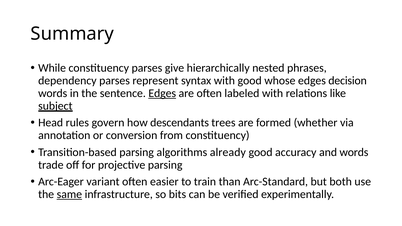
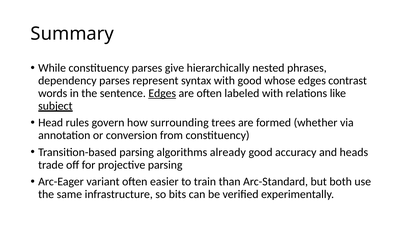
decision: decision -> contrast
descendants: descendants -> surrounding
and words: words -> heads
same underline: present -> none
